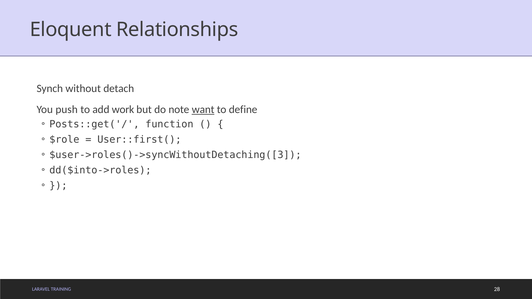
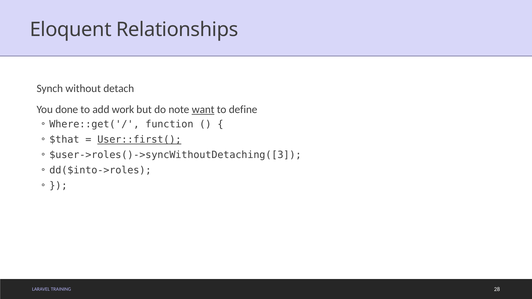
push: push -> done
Posts::get('/: Posts::get('/ -> Where::get('/
$role: $role -> $that
User::first( underline: none -> present
